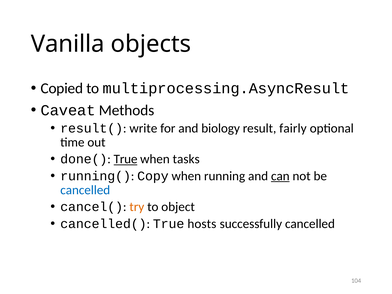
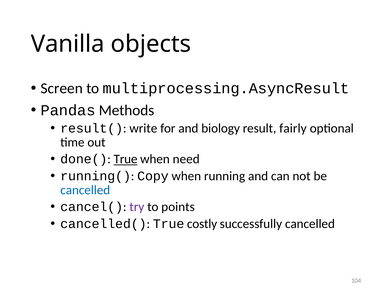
Copied: Copied -> Screen
Caveat: Caveat -> Pandas
tasks: tasks -> need
can underline: present -> none
try colour: orange -> purple
object: object -> points
hosts: hosts -> costly
